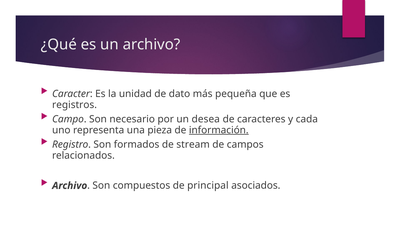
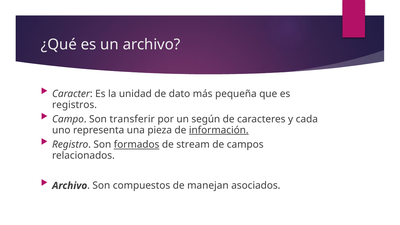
necesario: necesario -> transferir
desea: desea -> según
formados underline: none -> present
principal: principal -> manejan
